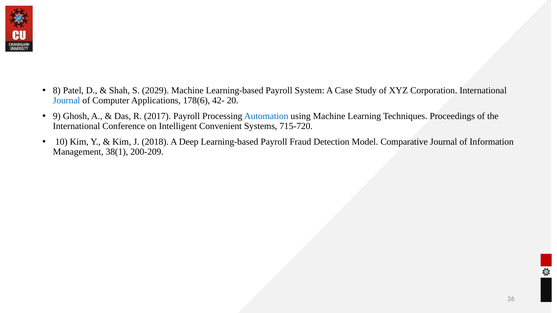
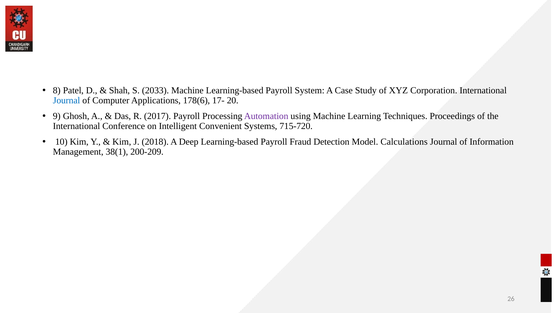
2029: 2029 -> 2033
42-: 42- -> 17-
Automation colour: blue -> purple
Comparative: Comparative -> Calculations
